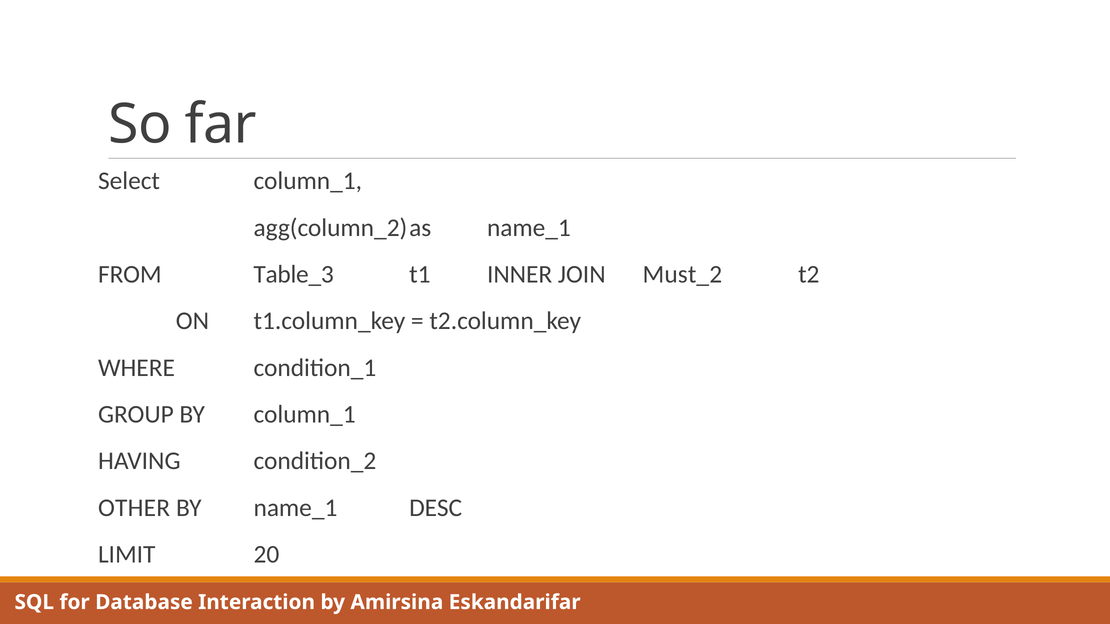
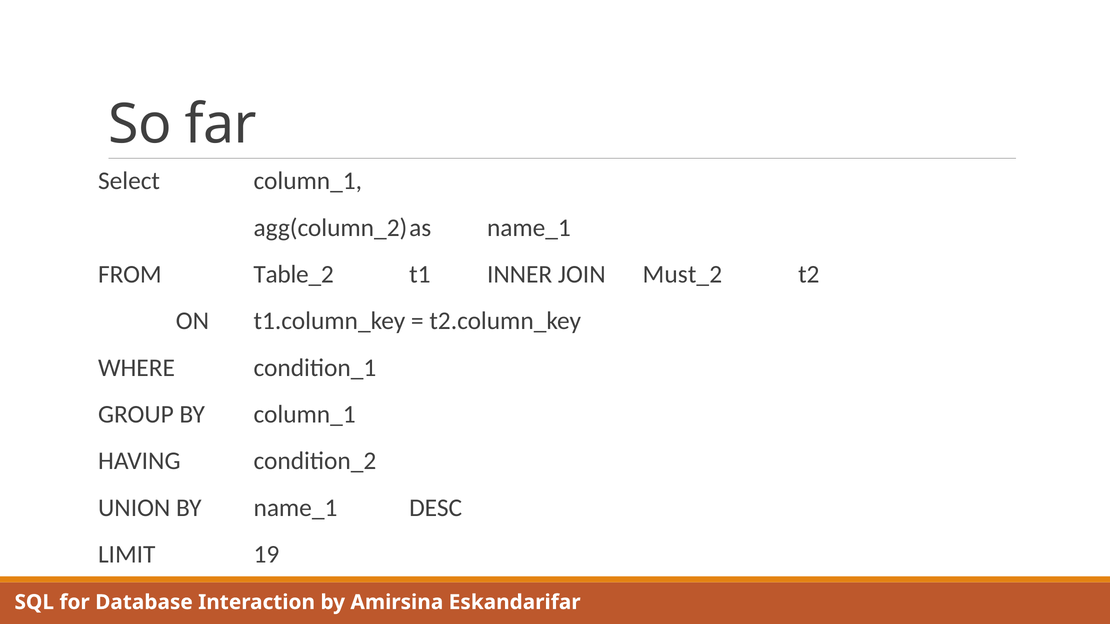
Table_3: Table_3 -> Table_2
OTHER: OTHER -> UNION
20: 20 -> 19
